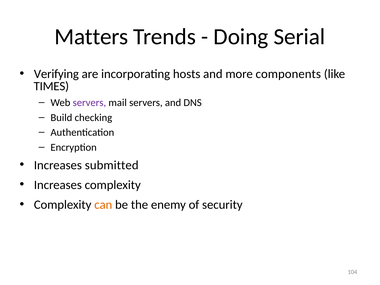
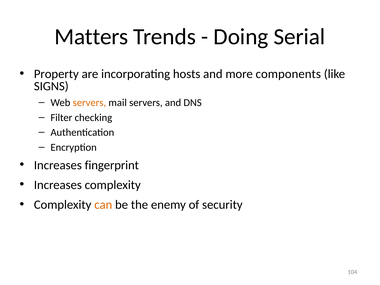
Verifying: Verifying -> Property
TIMES: TIMES -> SIGNS
servers at (89, 103) colour: purple -> orange
Build: Build -> Filter
submitted: submitted -> fingerprint
